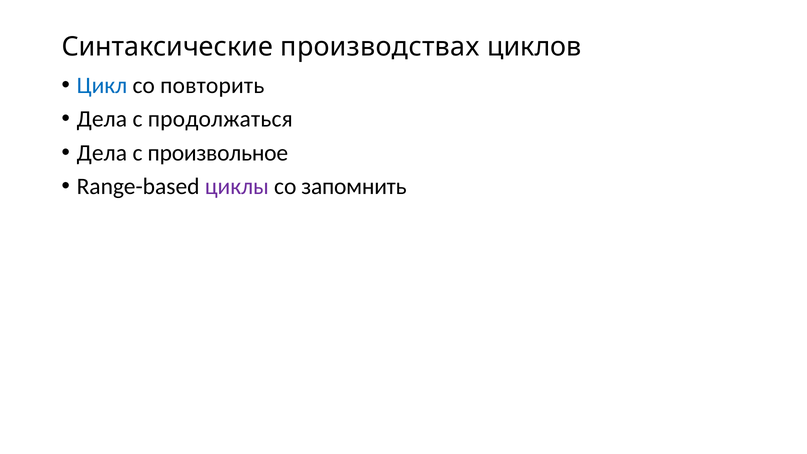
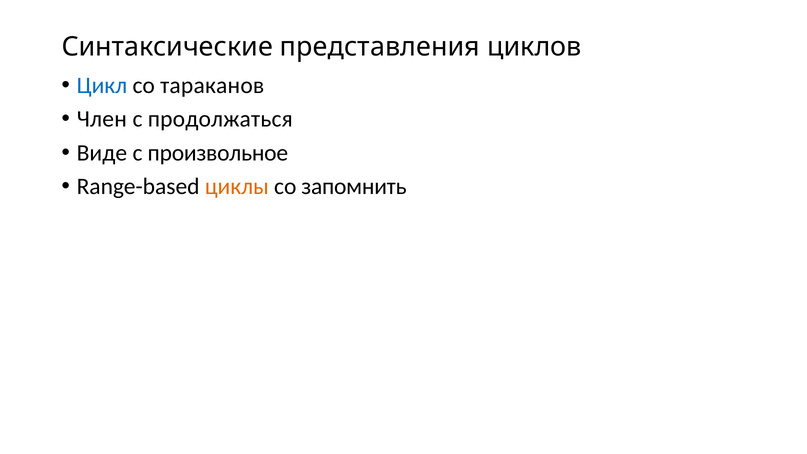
производствах: производствах -> представления
повторить: повторить -> тараканов
Дела at (102, 119): Дела -> Член
Дела at (102, 153): Дела -> Виде
циклы colour: purple -> orange
